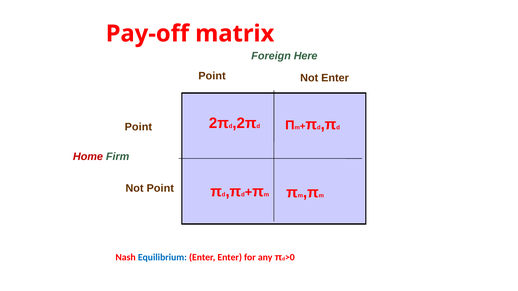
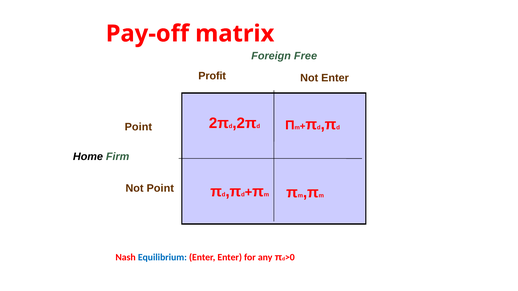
Here: Here -> Free
Point at (212, 76): Point -> Profit
Home colour: red -> black
